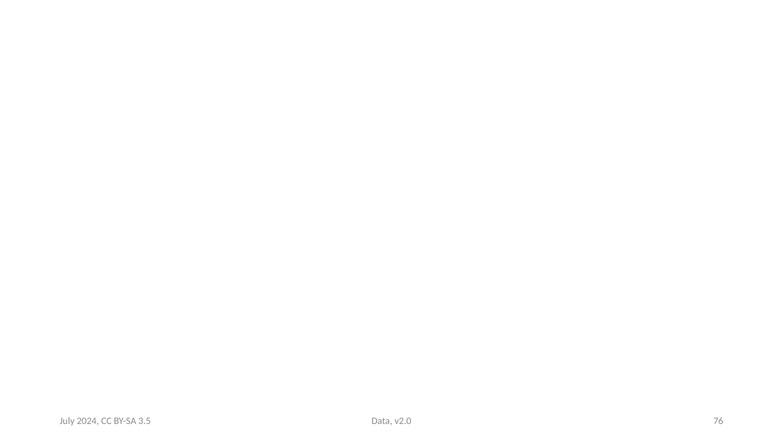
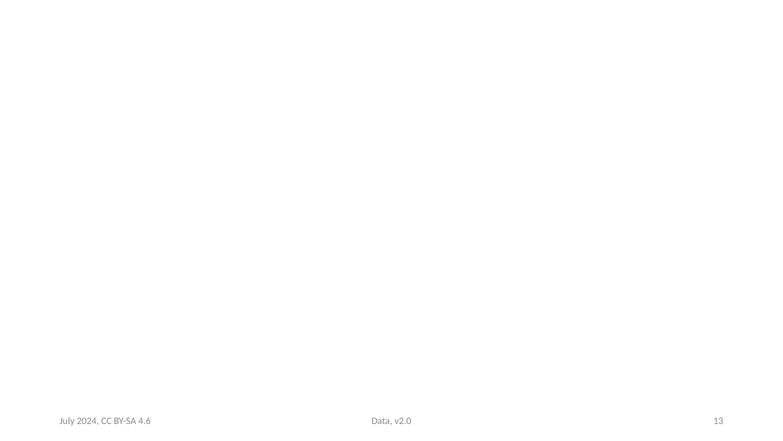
76: 76 -> 13
3.5: 3.5 -> 4.6
